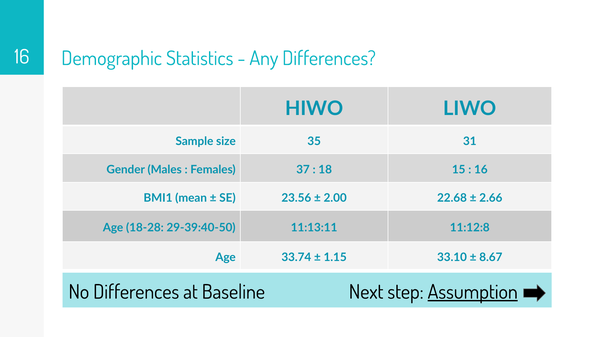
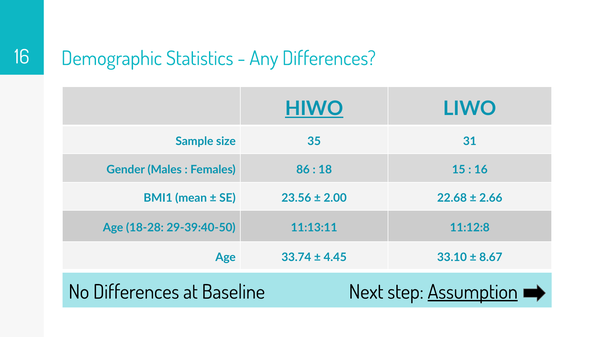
HIWO underline: none -> present
37: 37 -> 86
1.15: 1.15 -> 4.45
